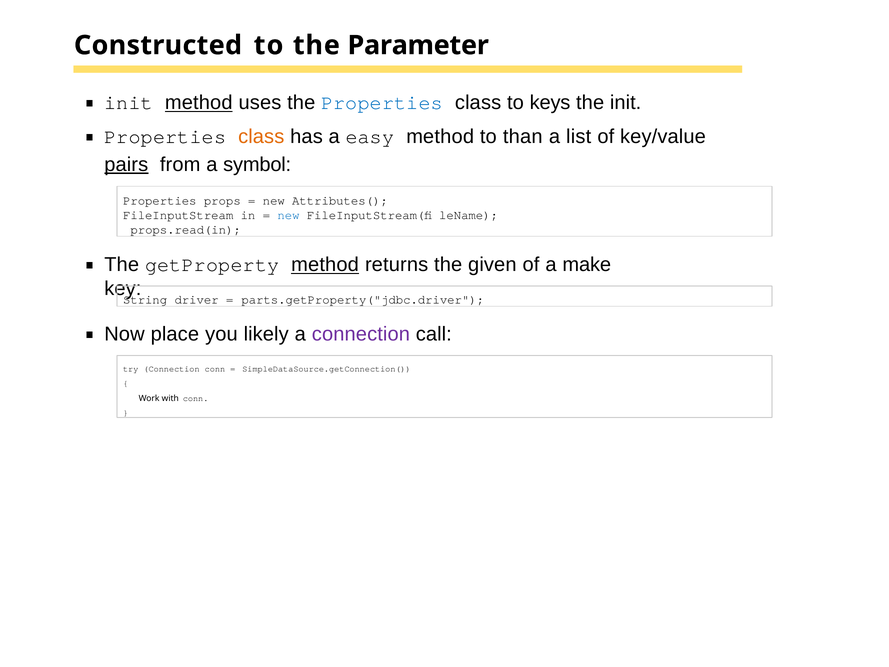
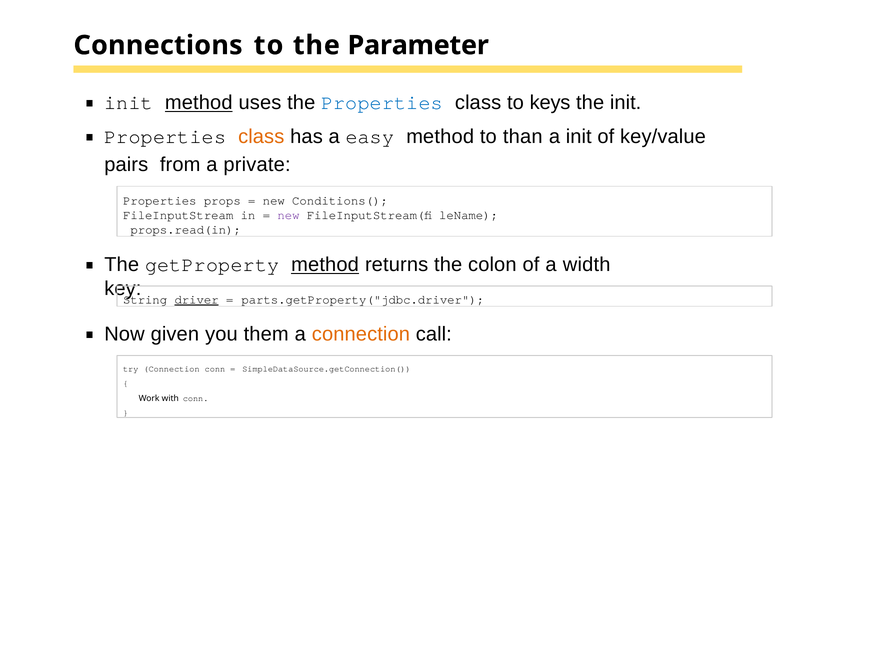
Constructed: Constructed -> Connections
a list: list -> init
pairs underline: present -> none
symbol: symbol -> private
Attributes(: Attributes( -> Conditions(
new at (288, 215) colour: blue -> purple
given: given -> colon
make: make -> width
driver underline: none -> present
place: place -> given
likely: likely -> them
connection at (361, 334) colour: purple -> orange
